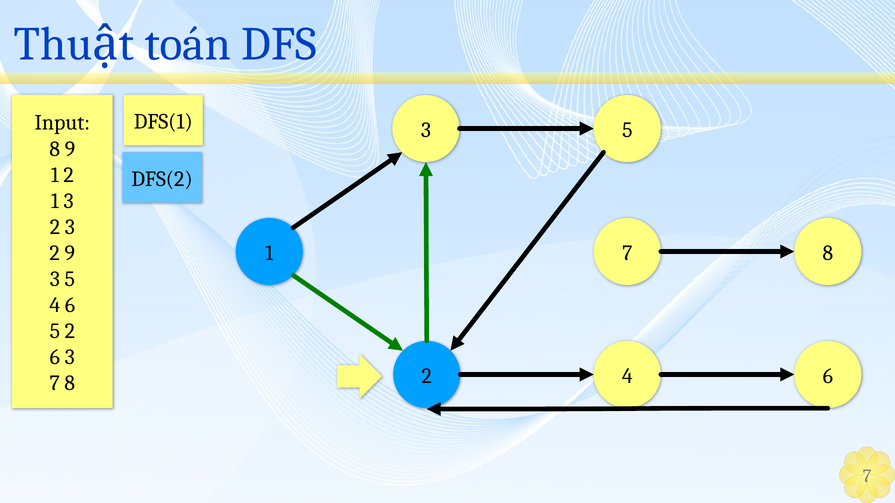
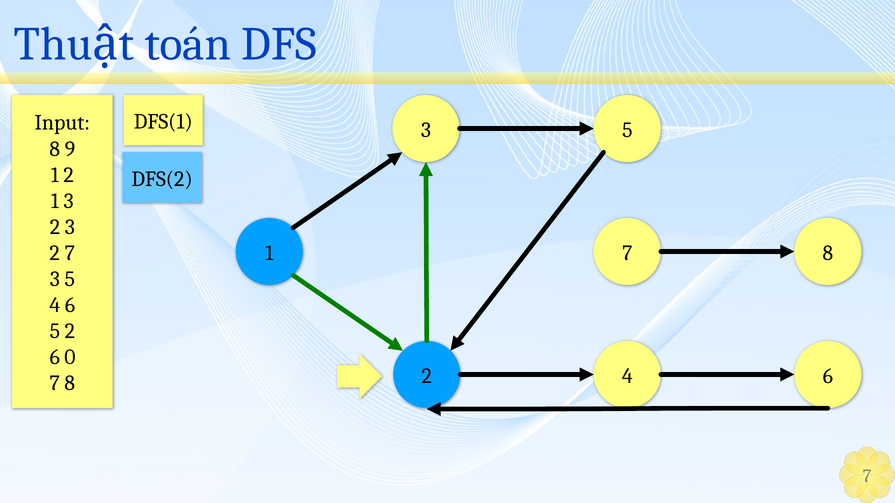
2 9: 9 -> 7
6 3: 3 -> 0
